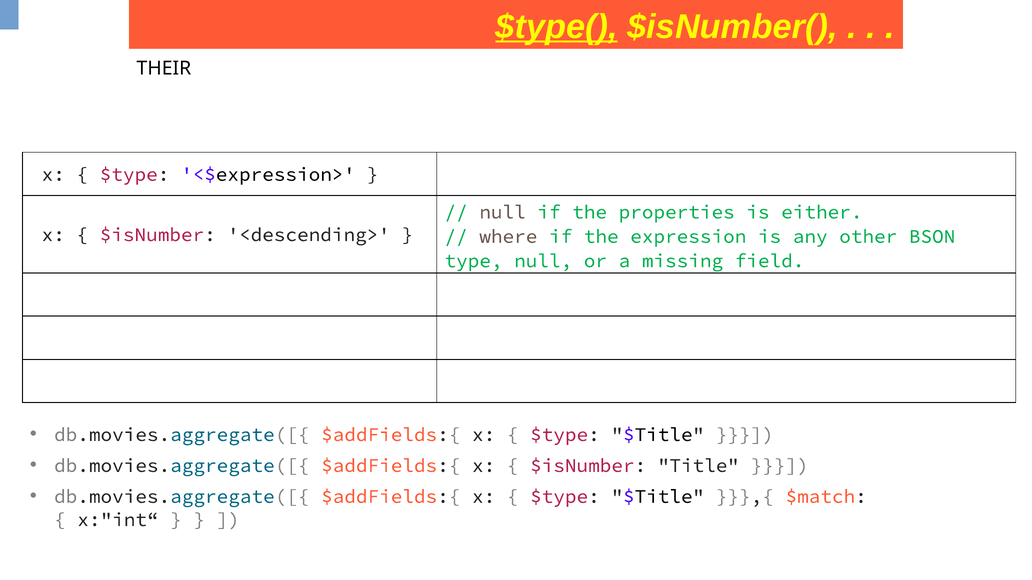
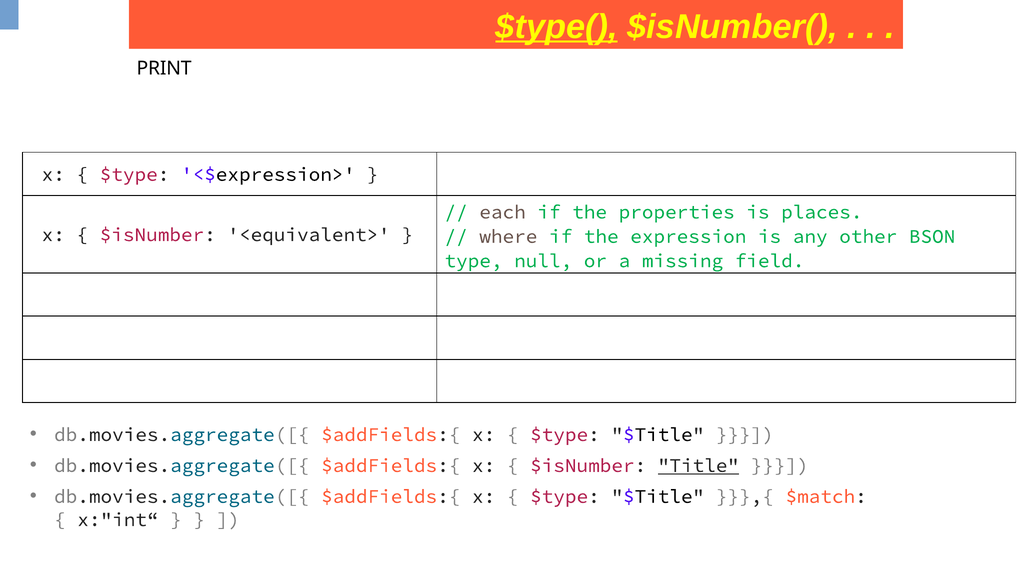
THEIR: THEIR -> PRINT
null at (503, 212): null -> each
either: either -> places
<descending>: <descending> -> <equivalent>
Title underline: none -> present
